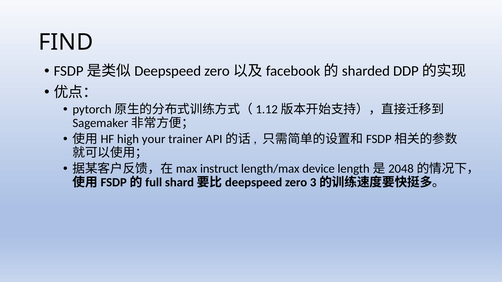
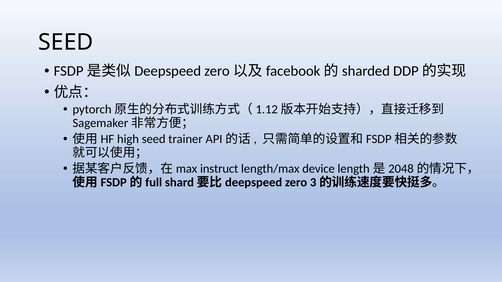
FIND at (66, 42): FIND -> SEED
high your: your -> seed
